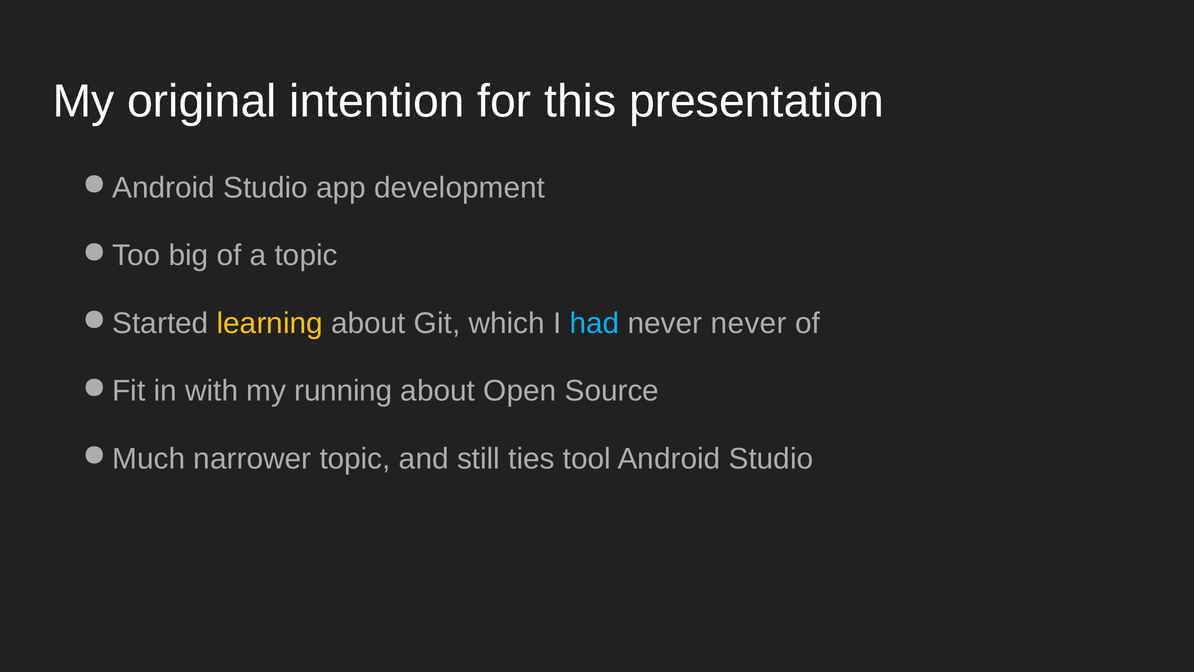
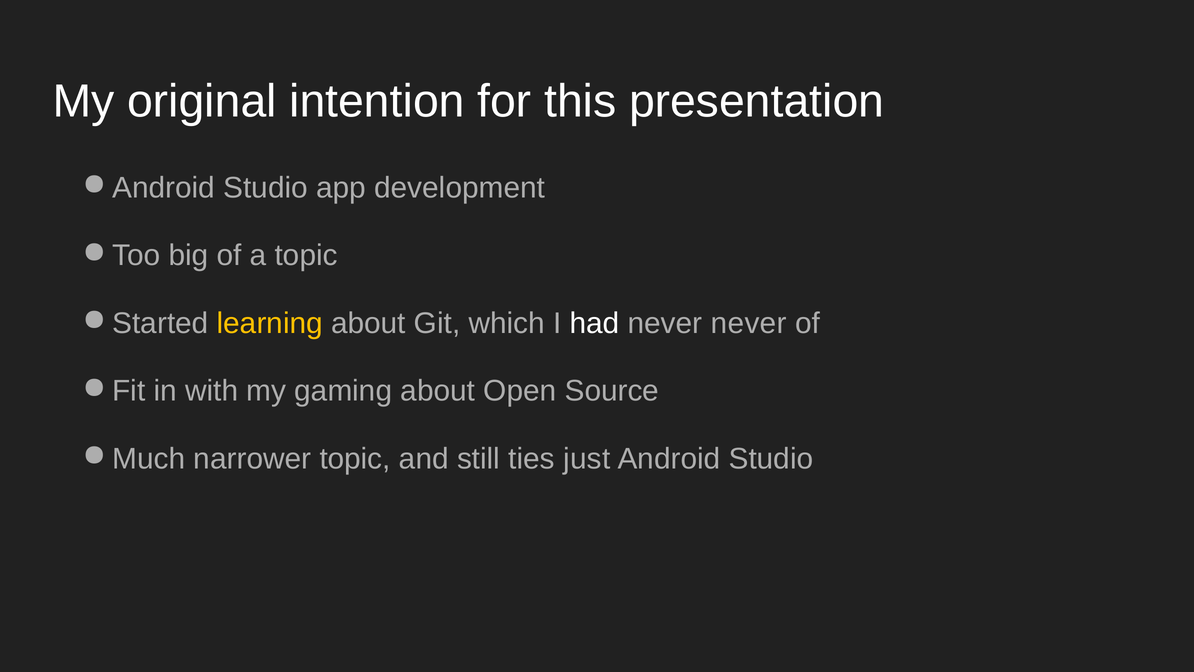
had colour: light blue -> white
running: running -> gaming
tool: tool -> just
